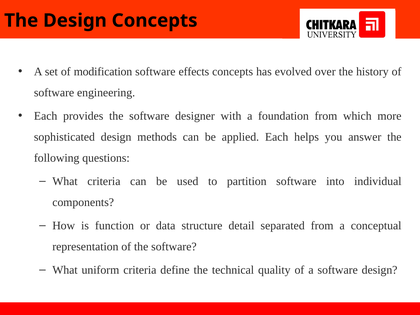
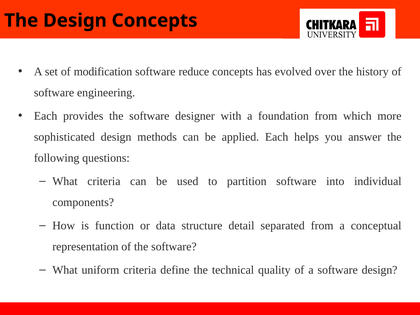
effects: effects -> reduce
